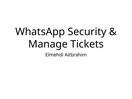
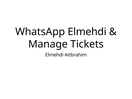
WhatsApp Security: Security -> Elmehdi
